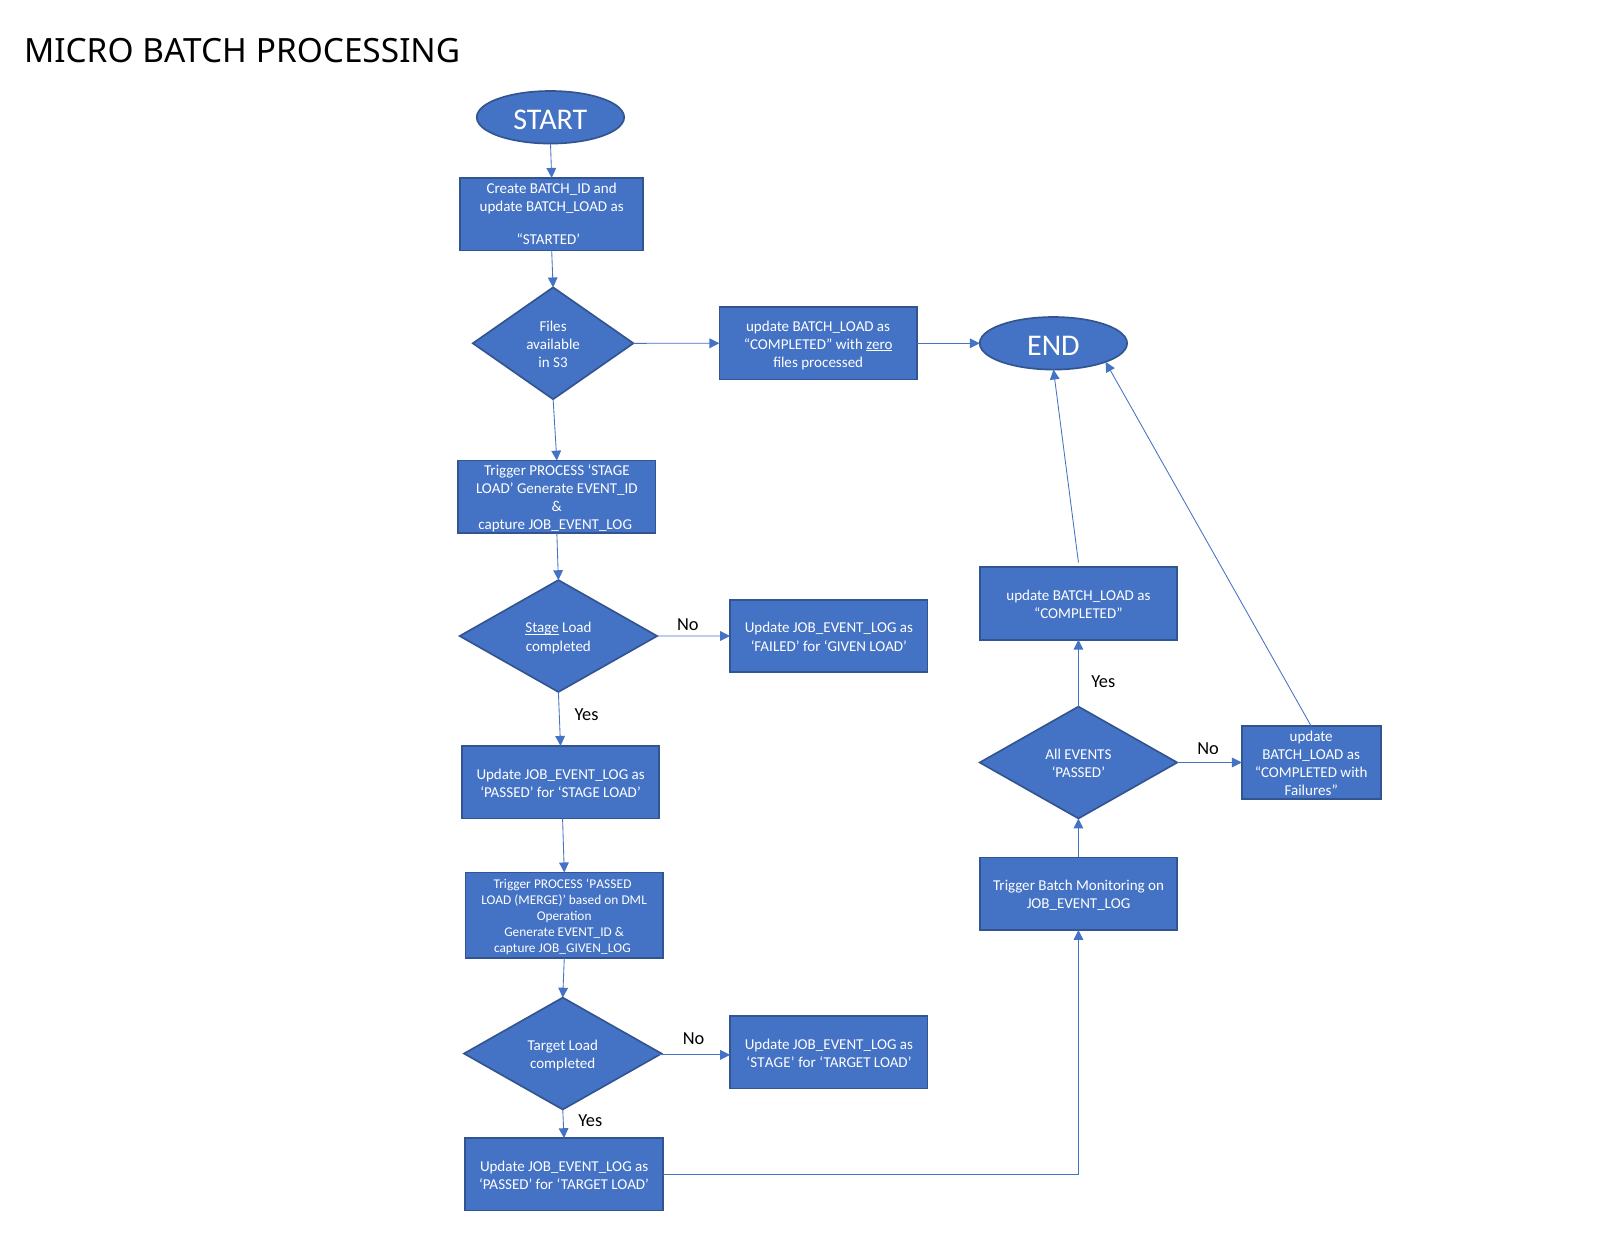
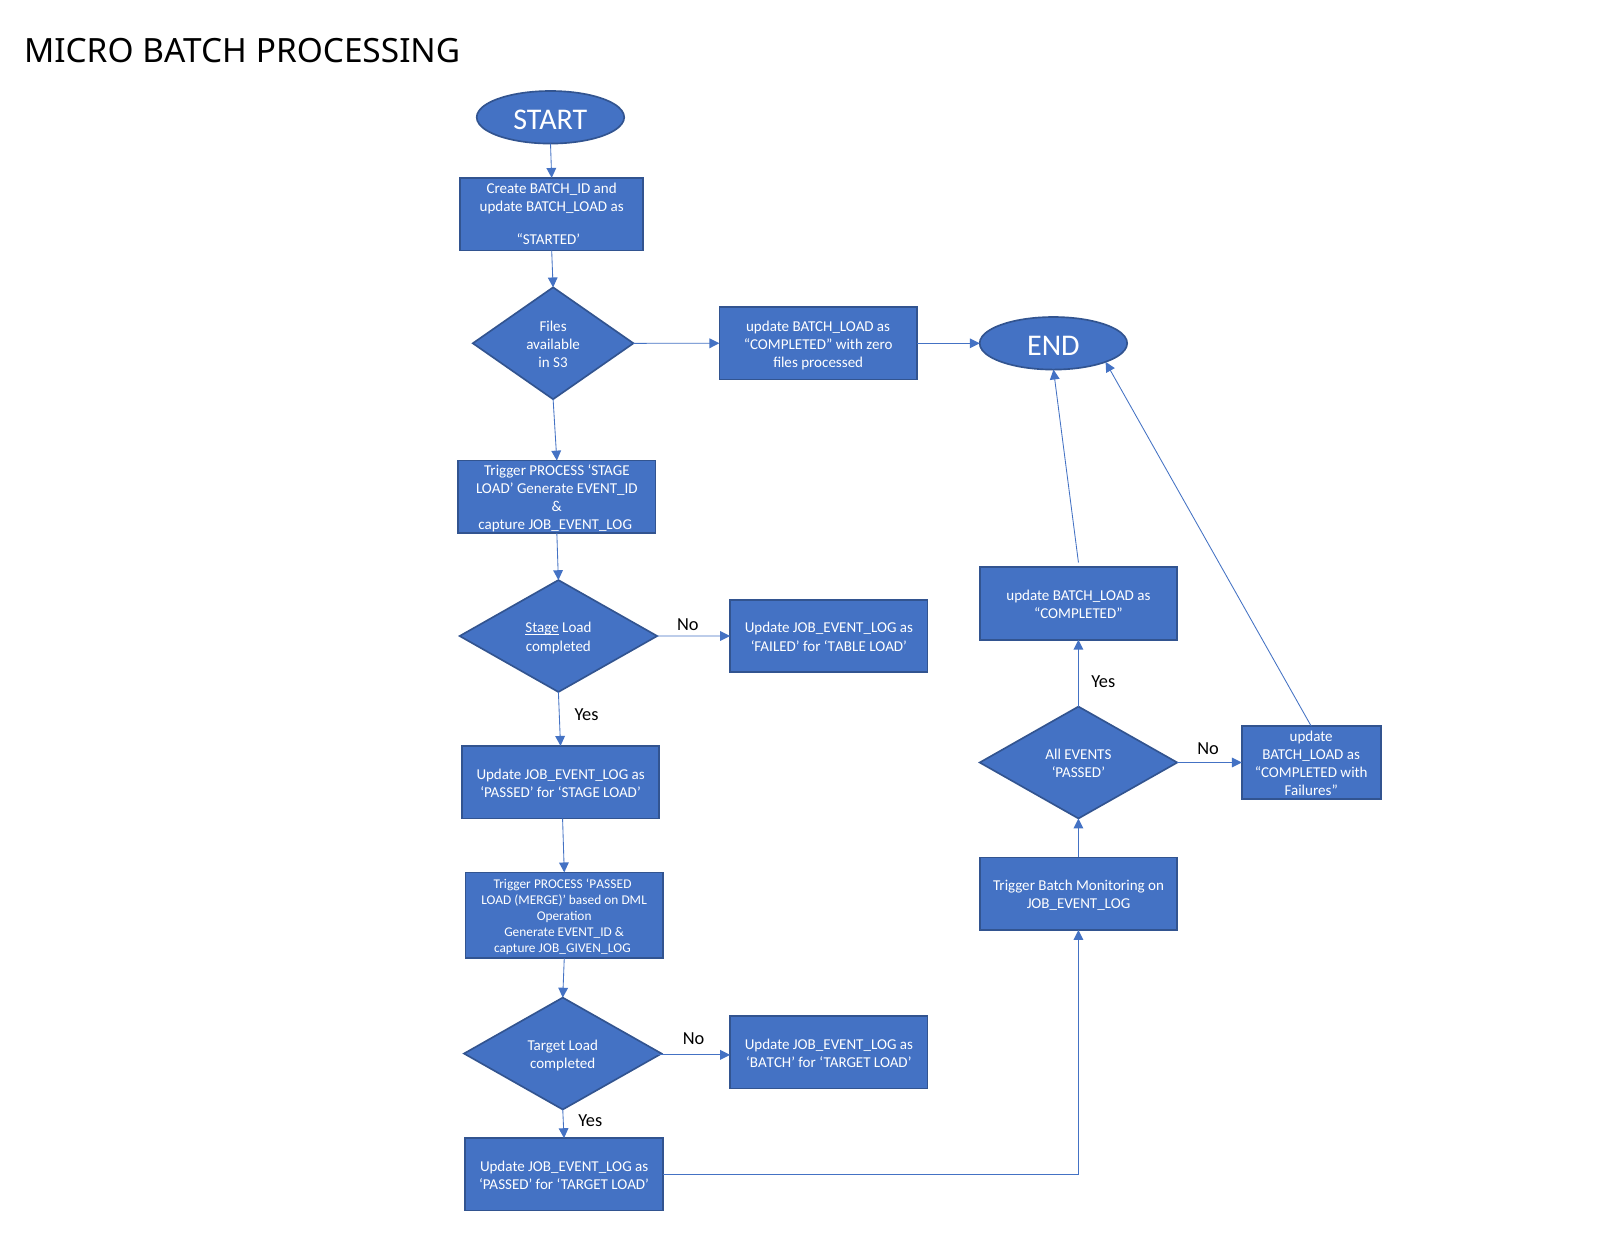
zero underline: present -> none
GIVEN: GIVEN -> TABLE
STAGE at (771, 1062): STAGE -> BATCH
